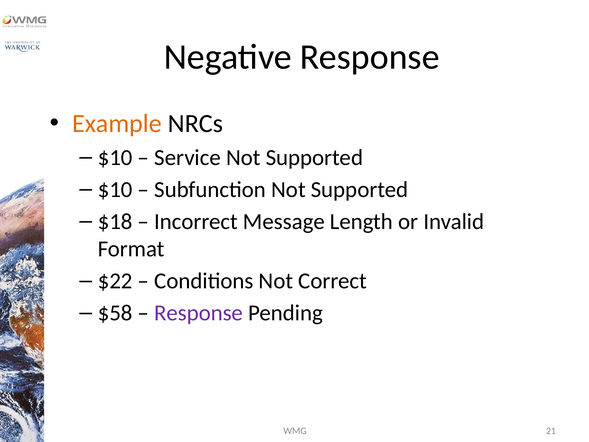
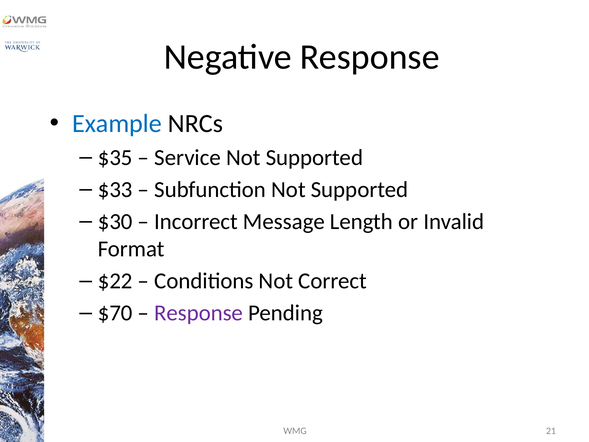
Example colour: orange -> blue
$10 at (115, 157): $10 -> $35
$10 at (115, 189): $10 -> $33
$18: $18 -> $30
$58: $58 -> $70
